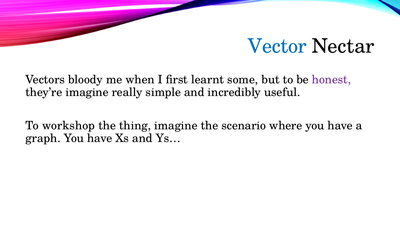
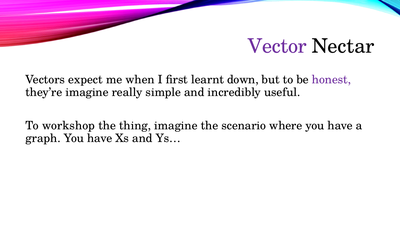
Vector colour: blue -> purple
bloody: bloody -> expect
some: some -> down
